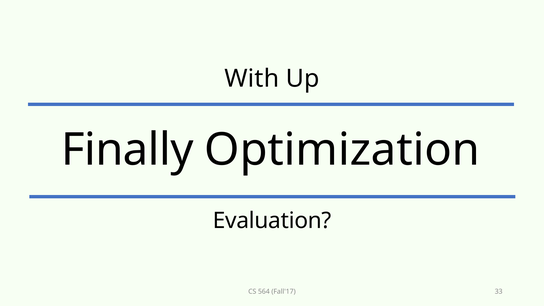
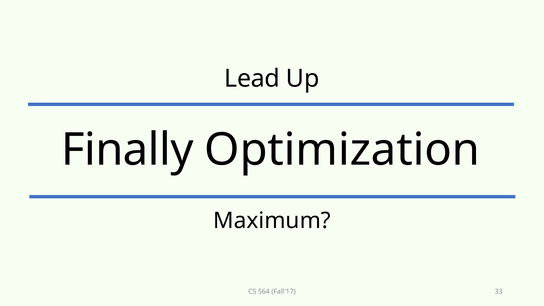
With: With -> Lead
Evaluation: Evaluation -> Maximum
